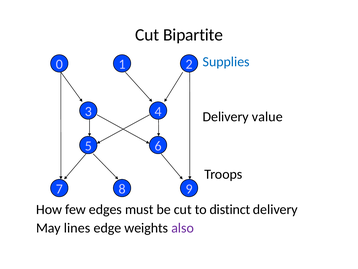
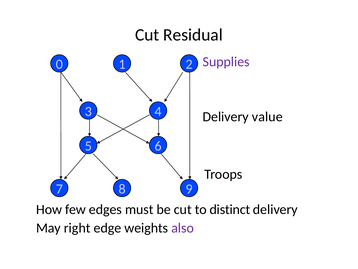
Bipartite: Bipartite -> Residual
Supplies colour: blue -> purple
lines: lines -> right
